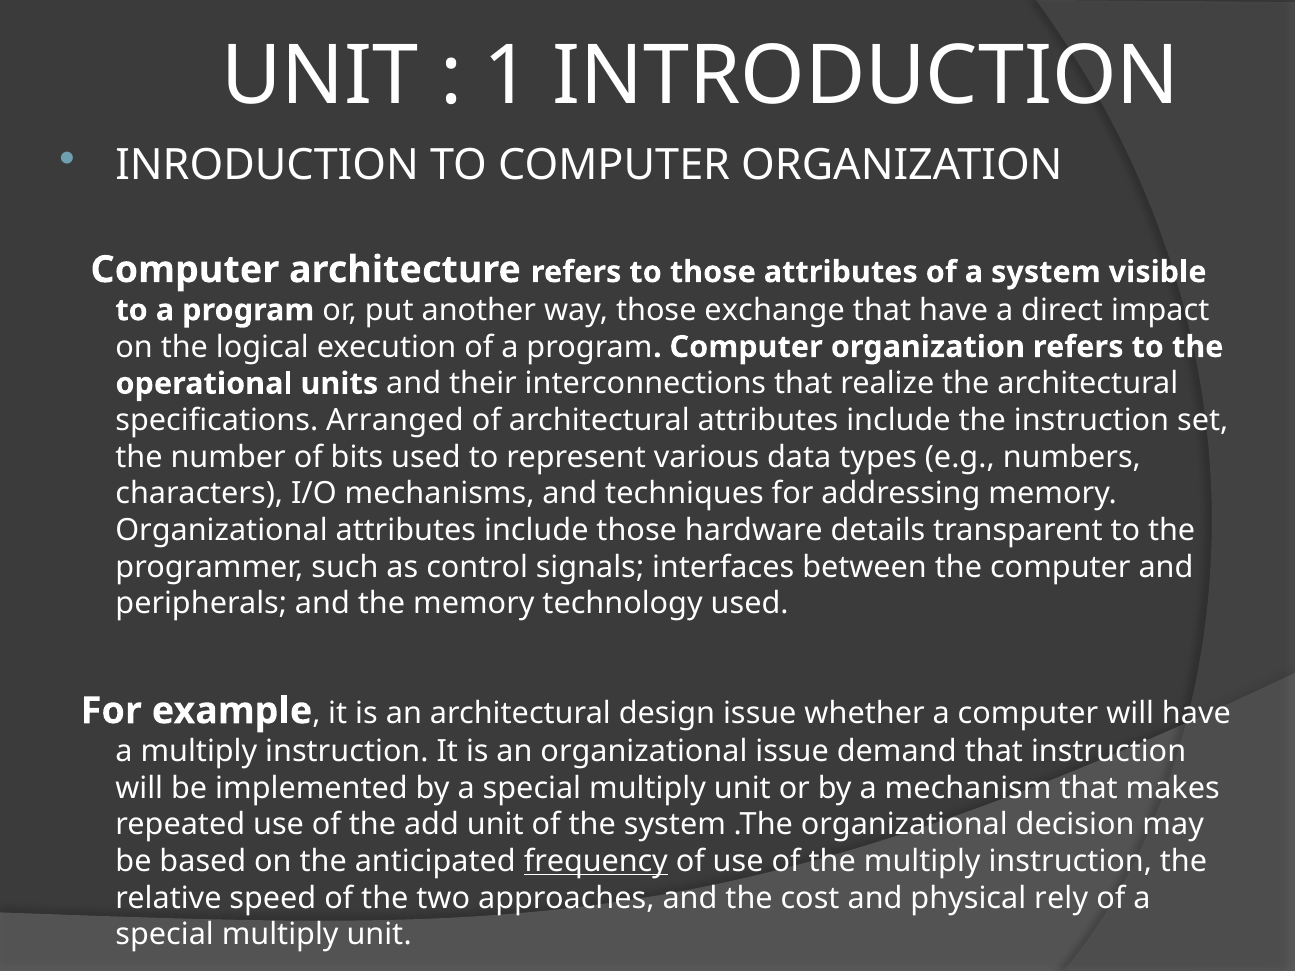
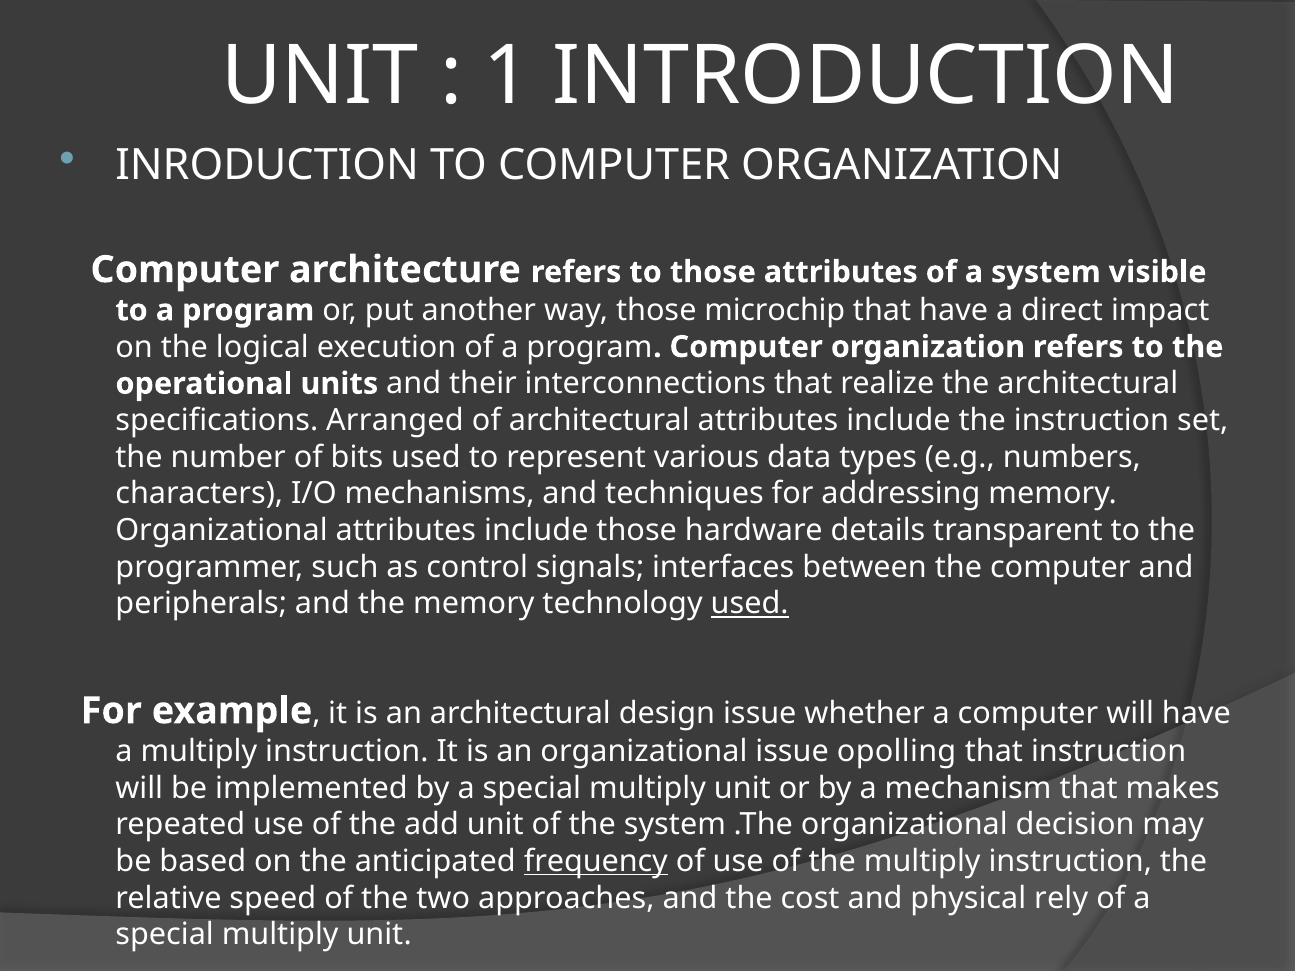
exchange: exchange -> microchip
used at (750, 604) underline: none -> present
demand: demand -> opolling
